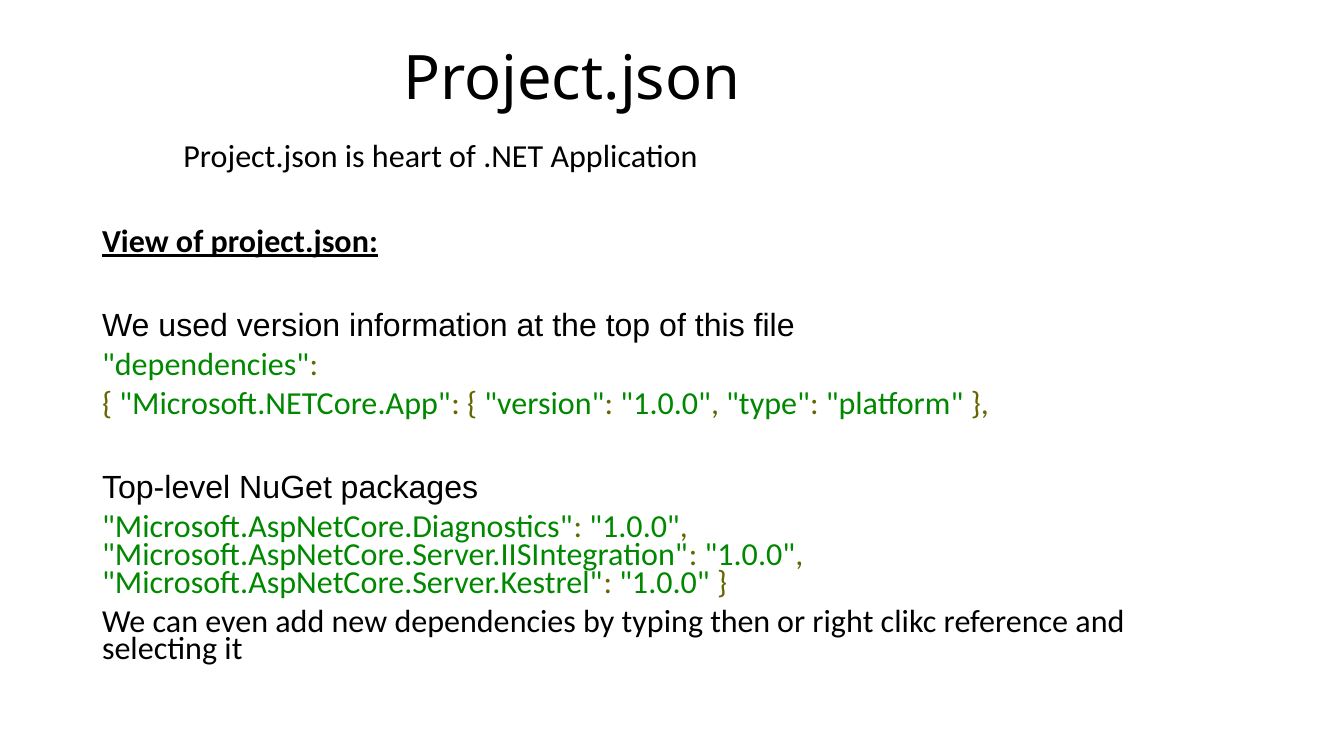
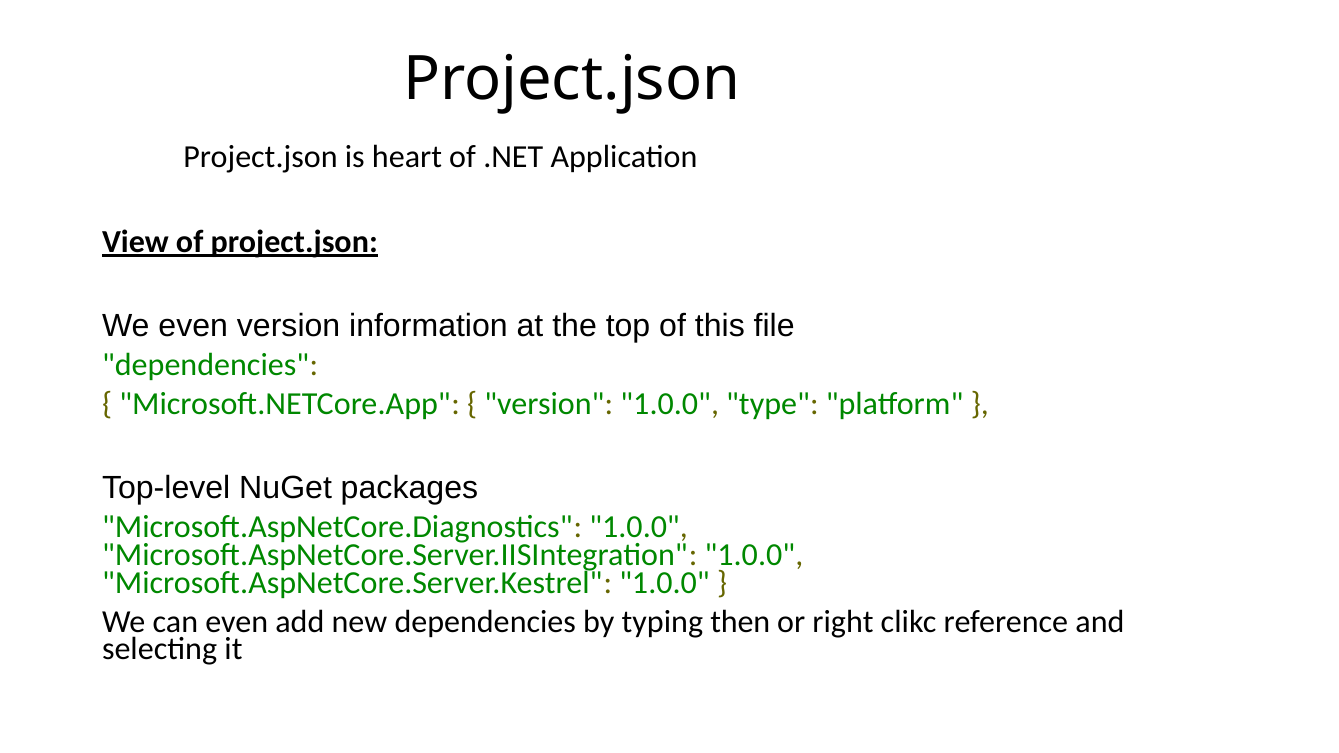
We used: used -> even
